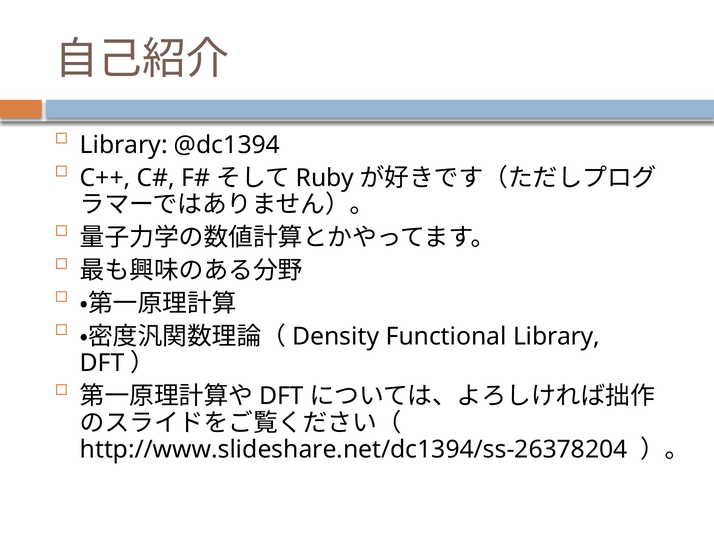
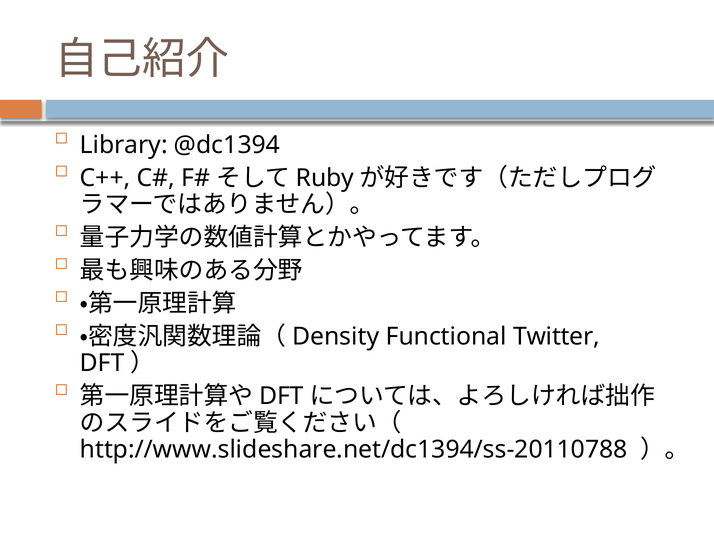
Functional Library: Library -> Twitter
http://www.slideshare.net/dc1394/ss-26378204: http://www.slideshare.net/dc1394/ss-26378204 -> http://www.slideshare.net/dc1394/ss-20110788
